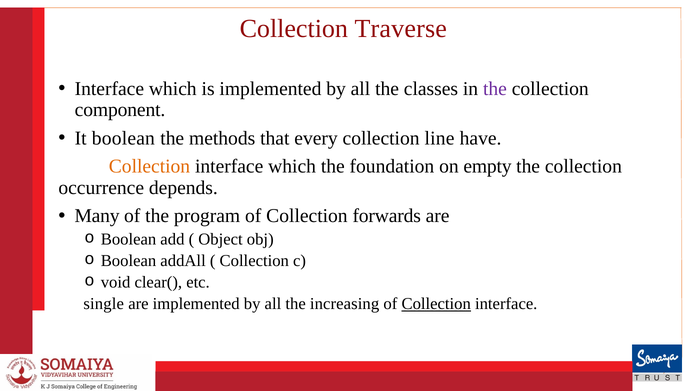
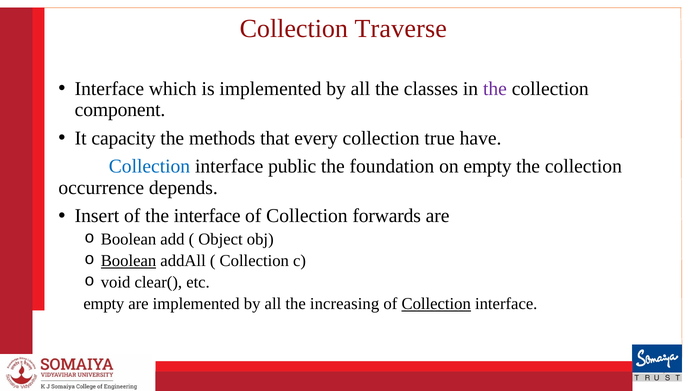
It boolean: boolean -> capacity
line: line -> true
Collection at (149, 166) colour: orange -> blue
which at (292, 166): which -> public
Many: Many -> Insert
the program: program -> interface
Boolean at (128, 261) underline: none -> present
single at (104, 304): single -> empty
